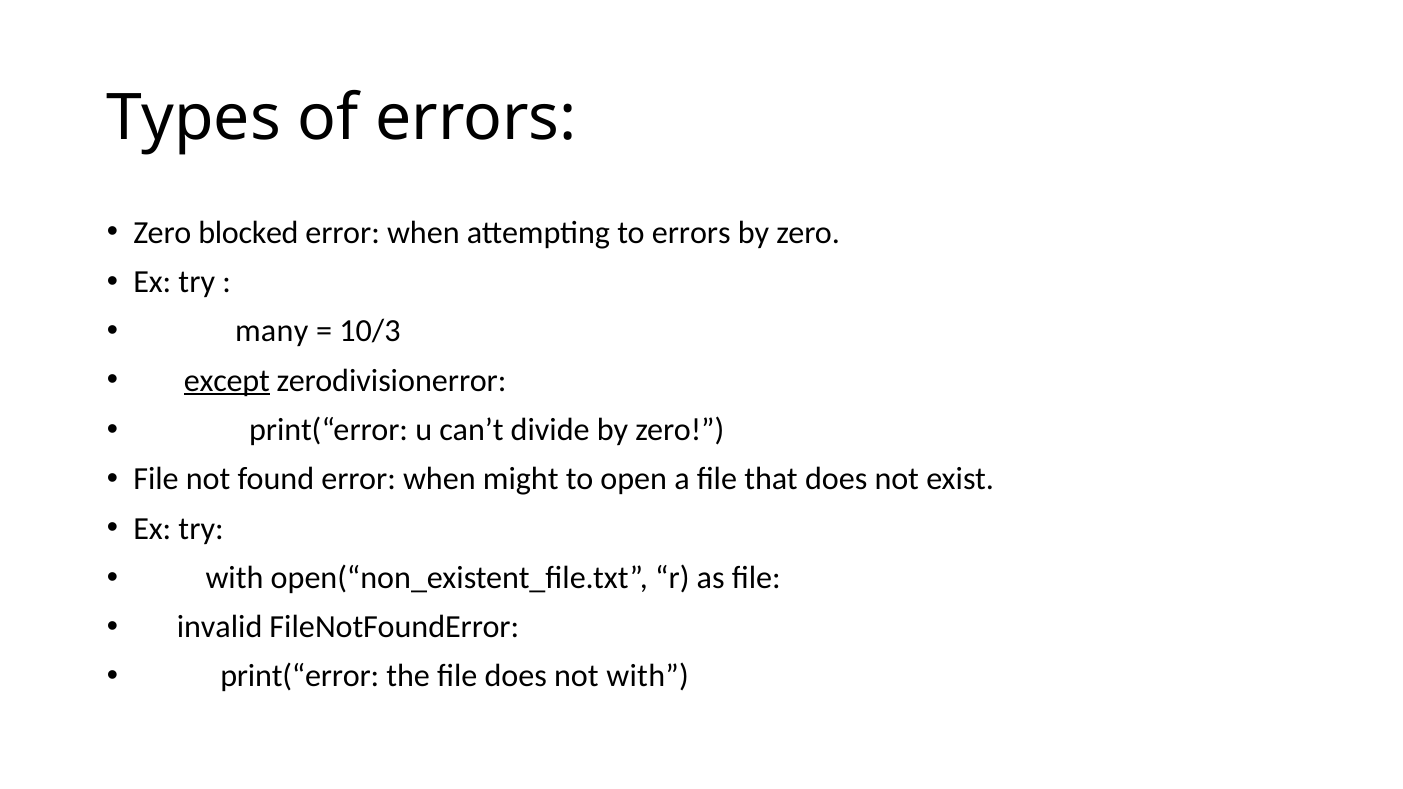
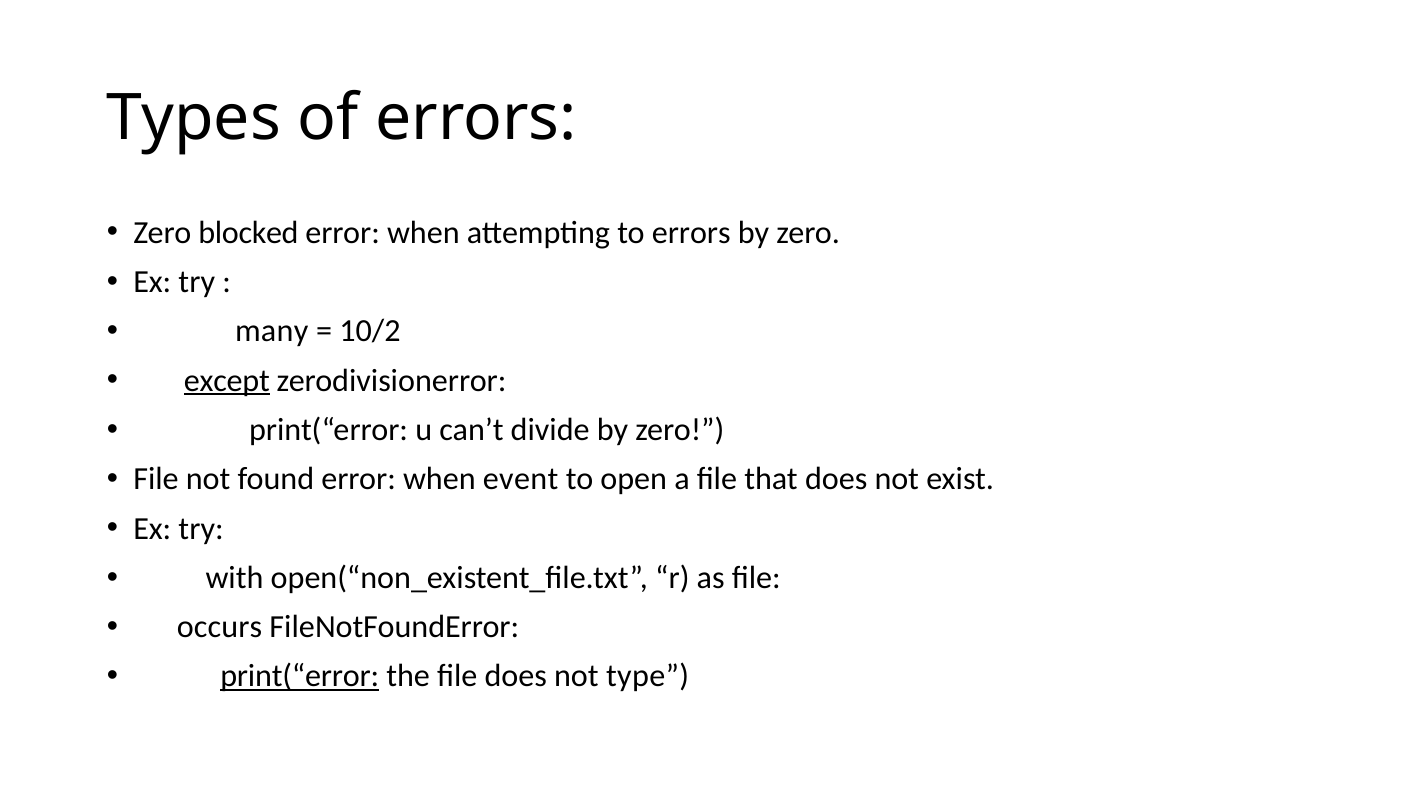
10/3: 10/3 -> 10/2
might: might -> event
invalid: invalid -> occurs
print(“error at (300, 677) underline: none -> present
not with: with -> type
